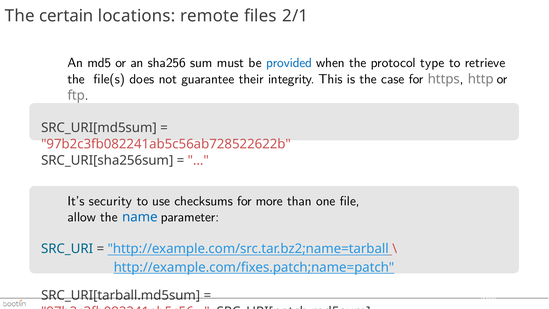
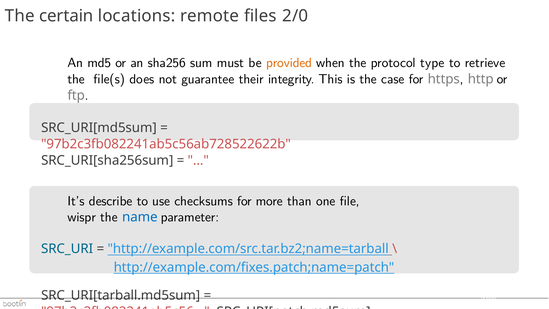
2/1: 2/1 -> 2/0
provided colour: blue -> orange
security: security -> describe
allow: allow -> wispr
